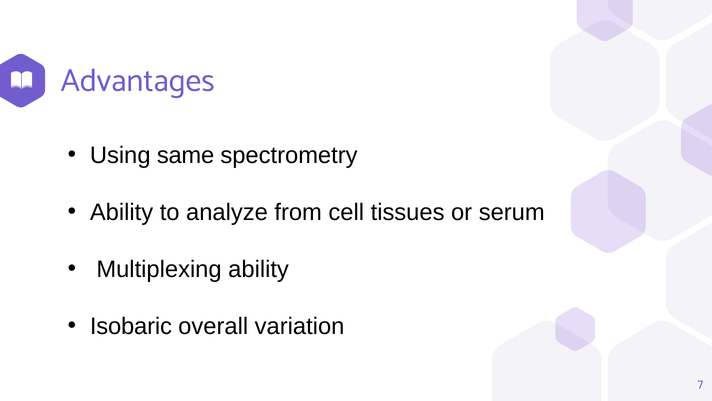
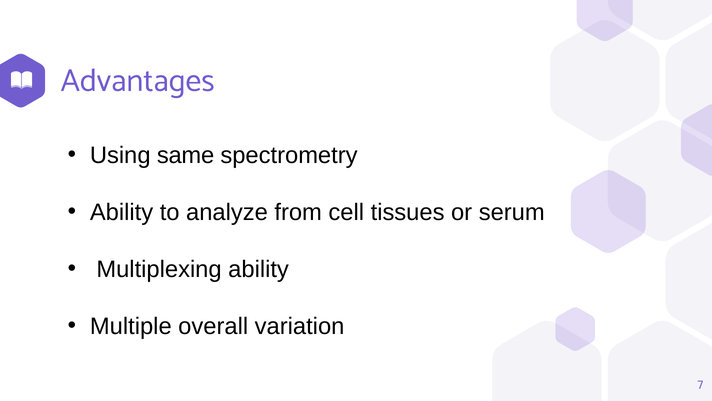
Isobaric: Isobaric -> Multiple
